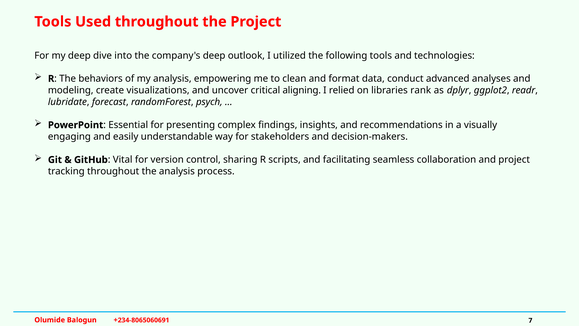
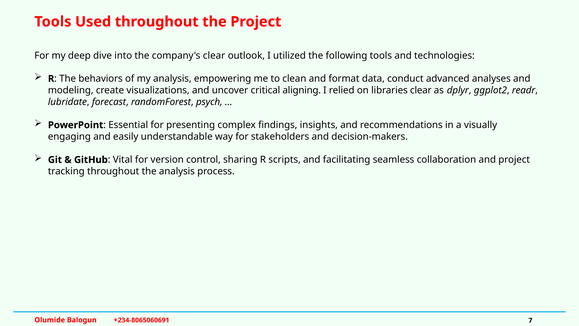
company's deep: deep -> clear
libraries rank: rank -> clear
